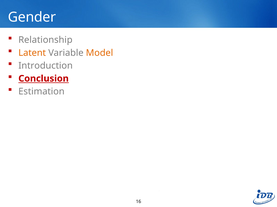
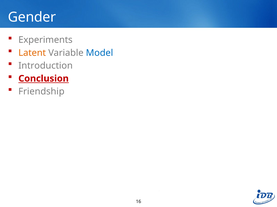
Relationship: Relationship -> Experiments
Model colour: orange -> blue
Estimation: Estimation -> Friendship
